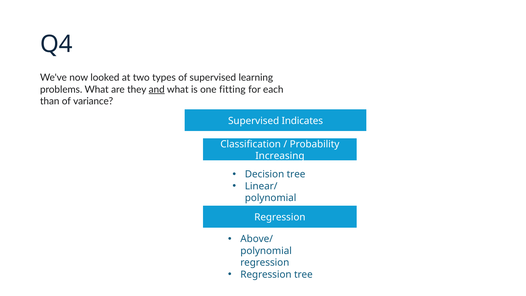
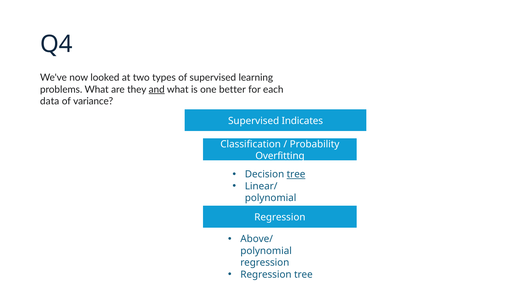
fitting: fitting -> better
than: than -> data
Increasing: Increasing -> Overfitting
tree at (296, 174) underline: none -> present
